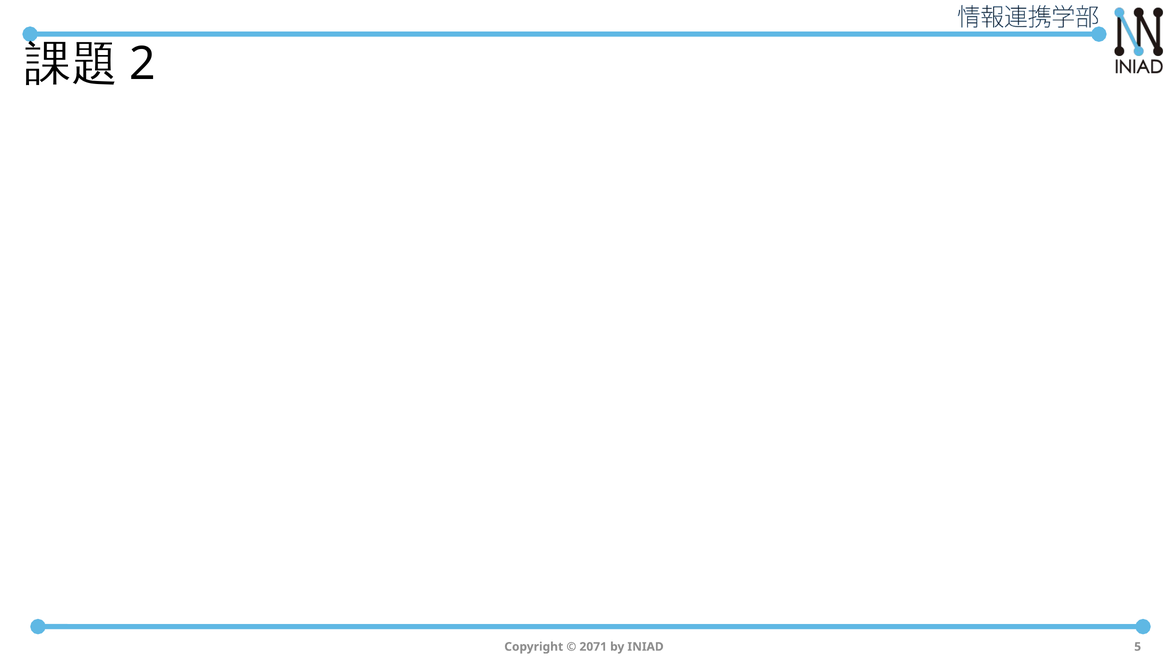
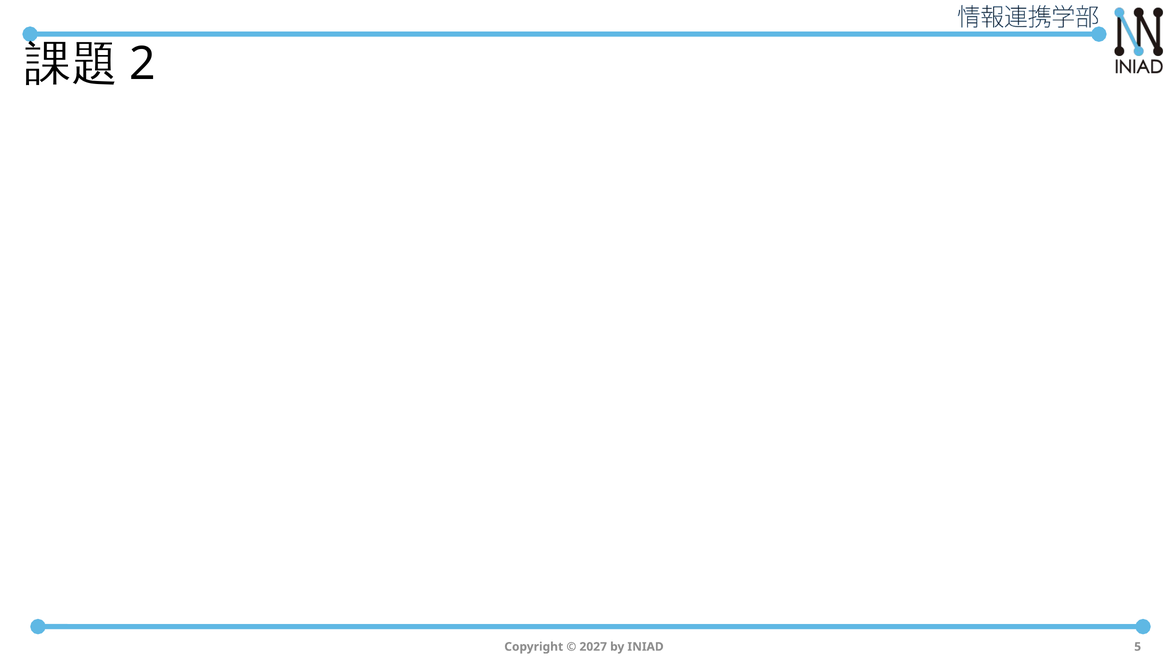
2071: 2071 -> 2027
